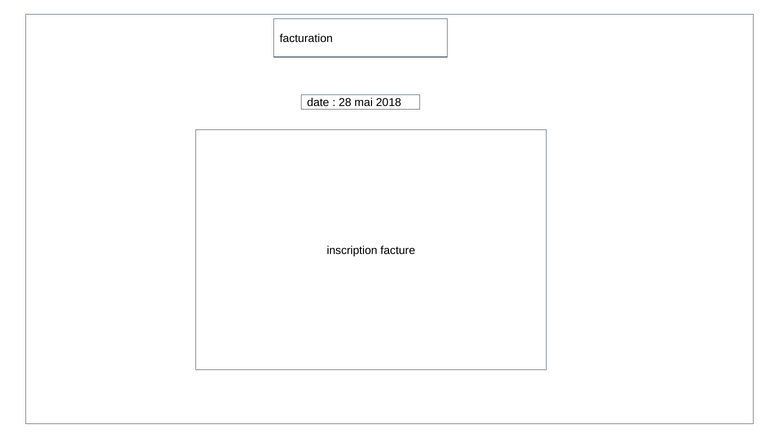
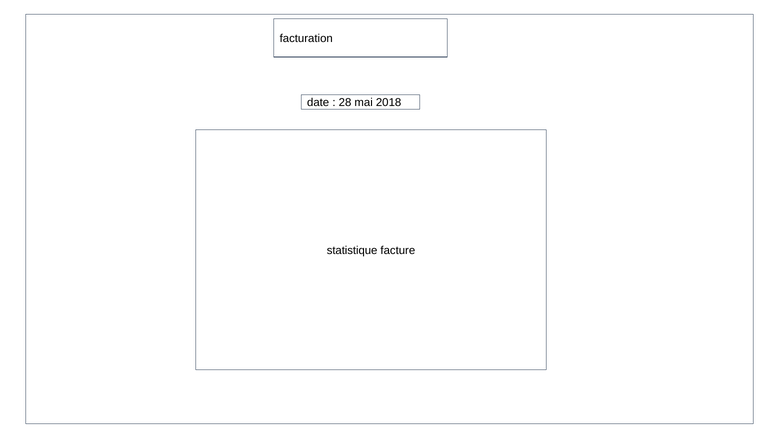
inscription: inscription -> statistique
